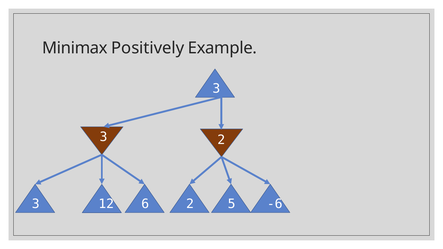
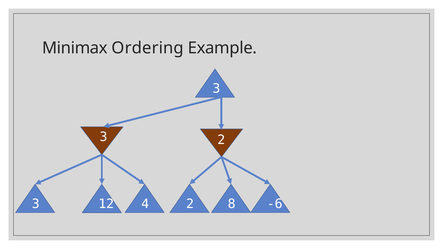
Positively: Positively -> Ordering
6: 6 -> 4
5: 5 -> 8
